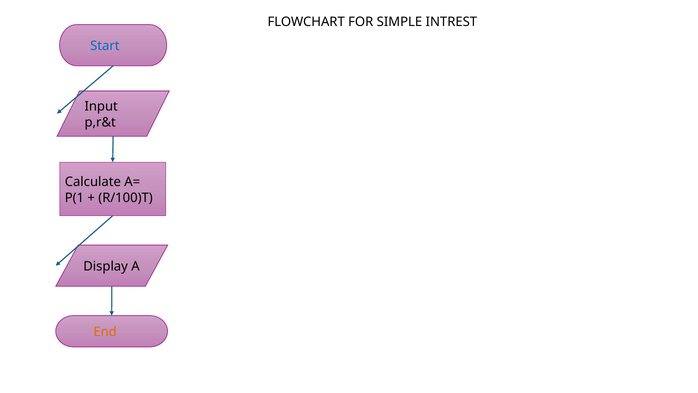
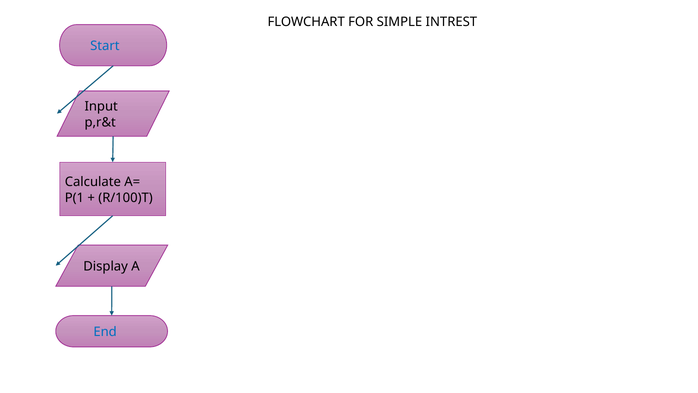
End colour: orange -> blue
